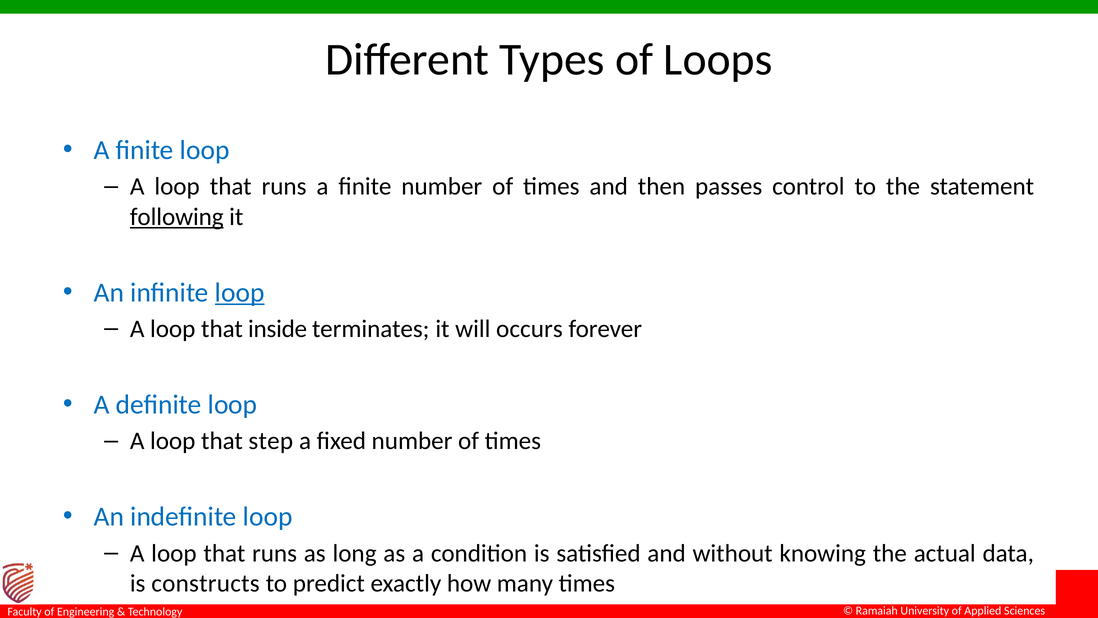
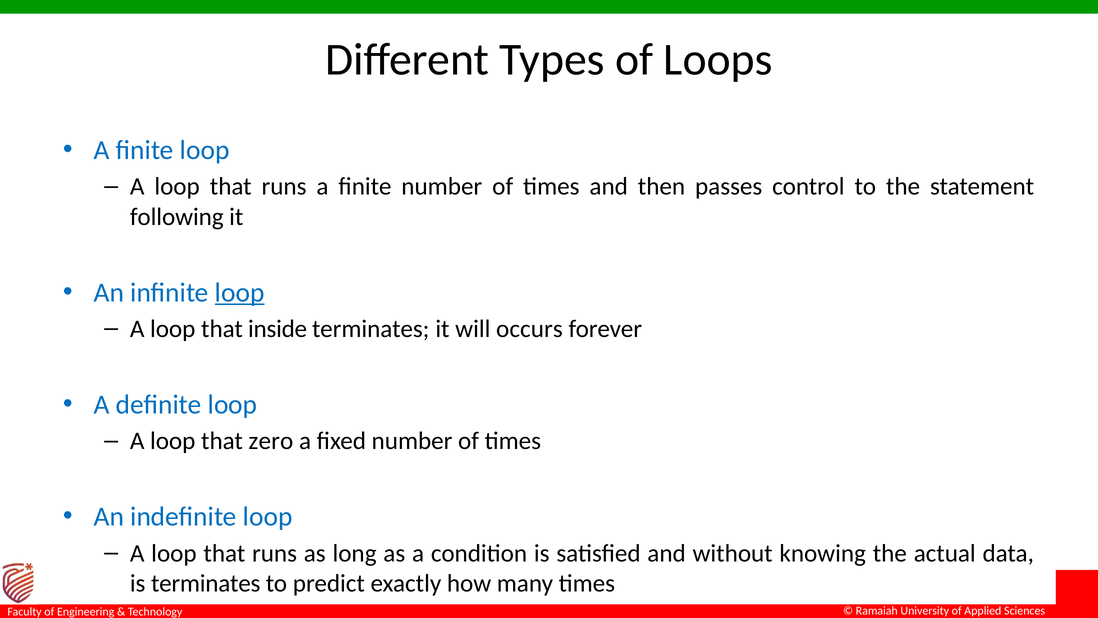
following underline: present -> none
step: step -> zero
is constructs: constructs -> terminates
